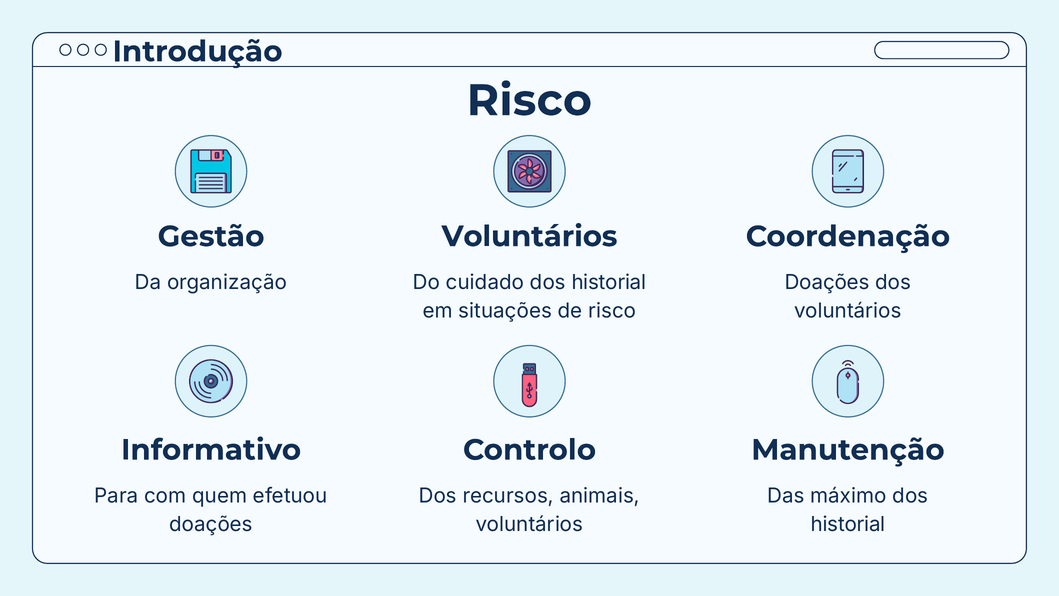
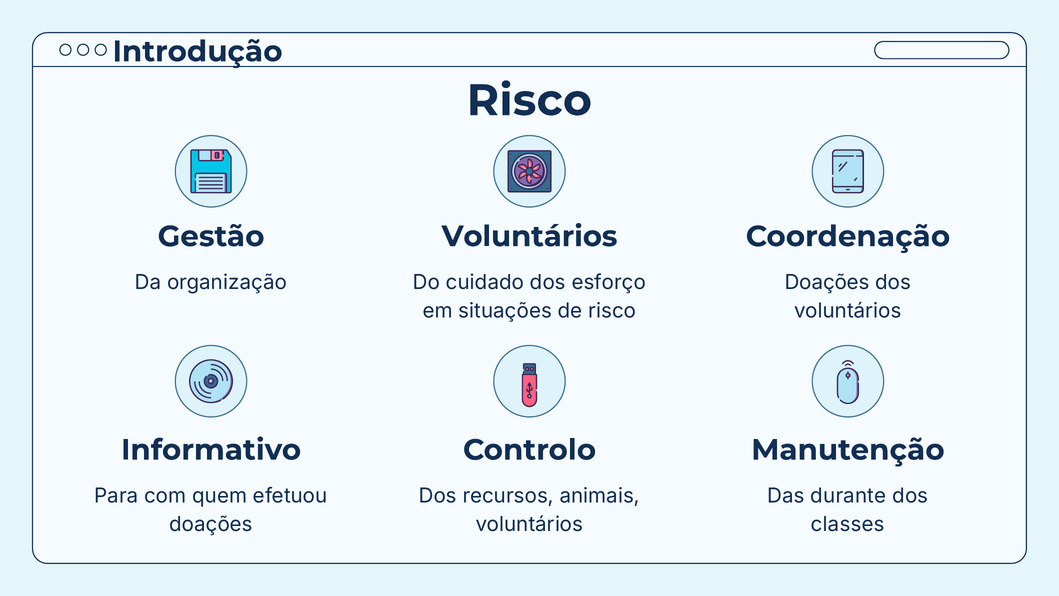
cuidado dos historial: historial -> esforço
máximo: máximo -> durante
historial at (848, 524): historial -> classes
